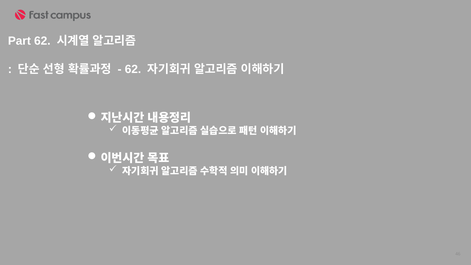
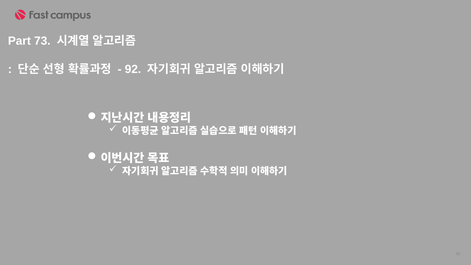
Part 62: 62 -> 73
62 at (133, 69): 62 -> 92
